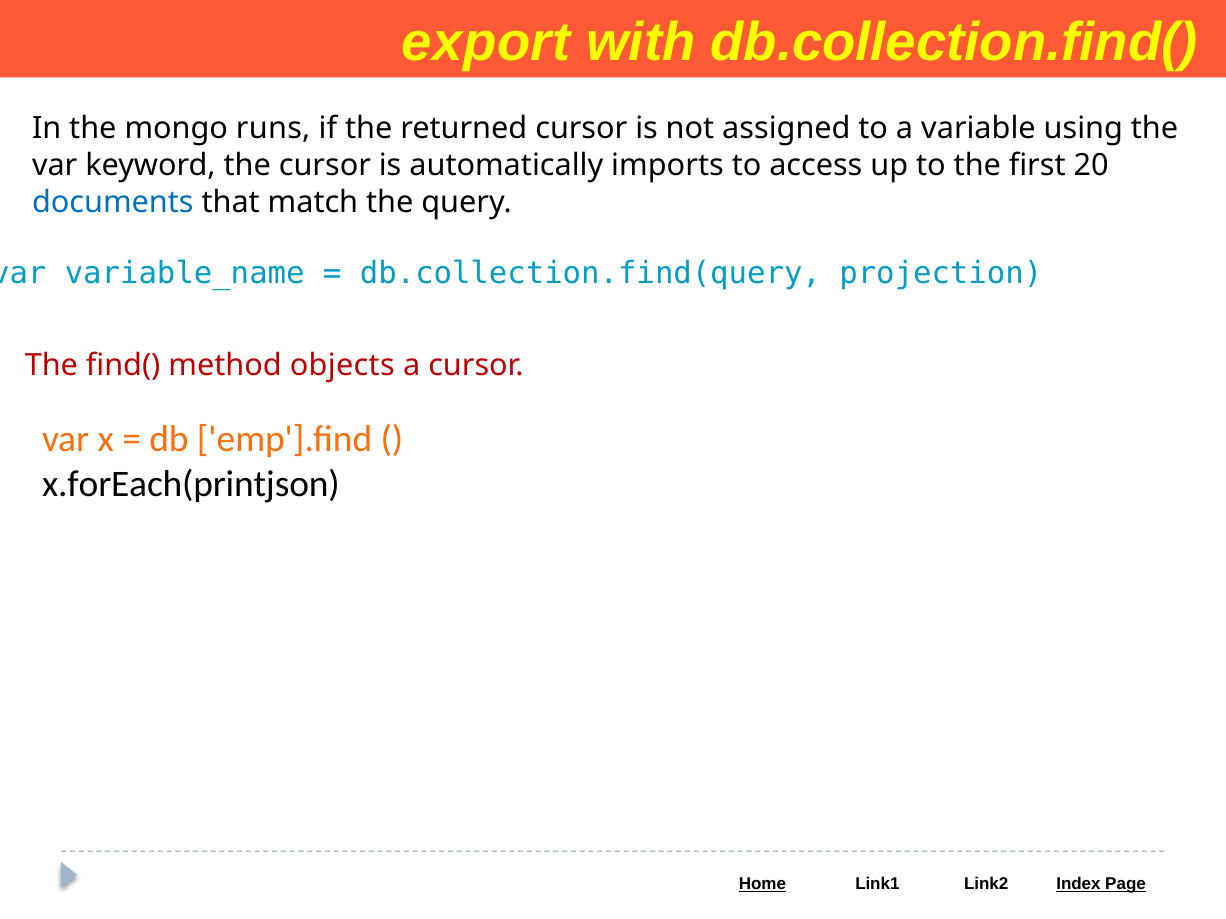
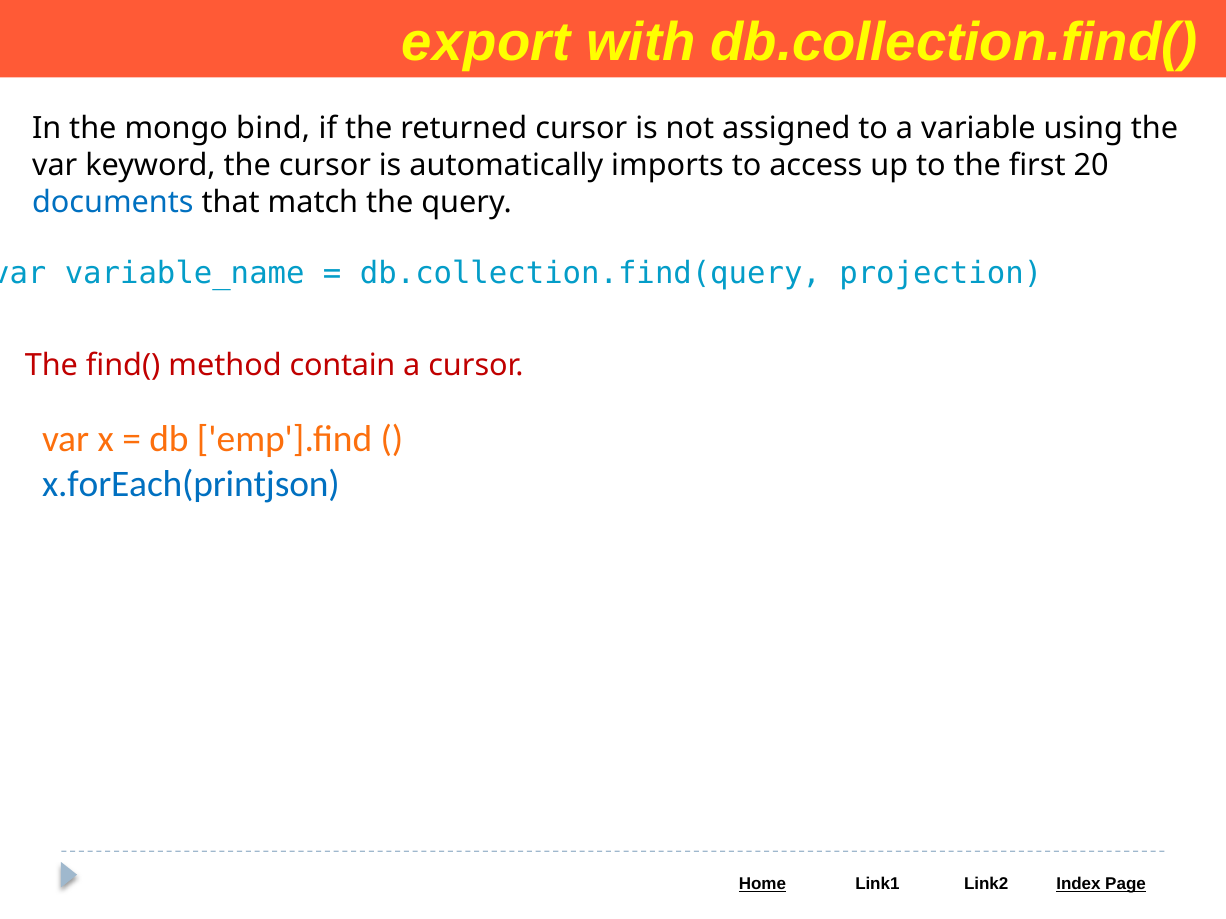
runs: runs -> bind
objects: objects -> contain
x.forEach(printjson colour: black -> blue
